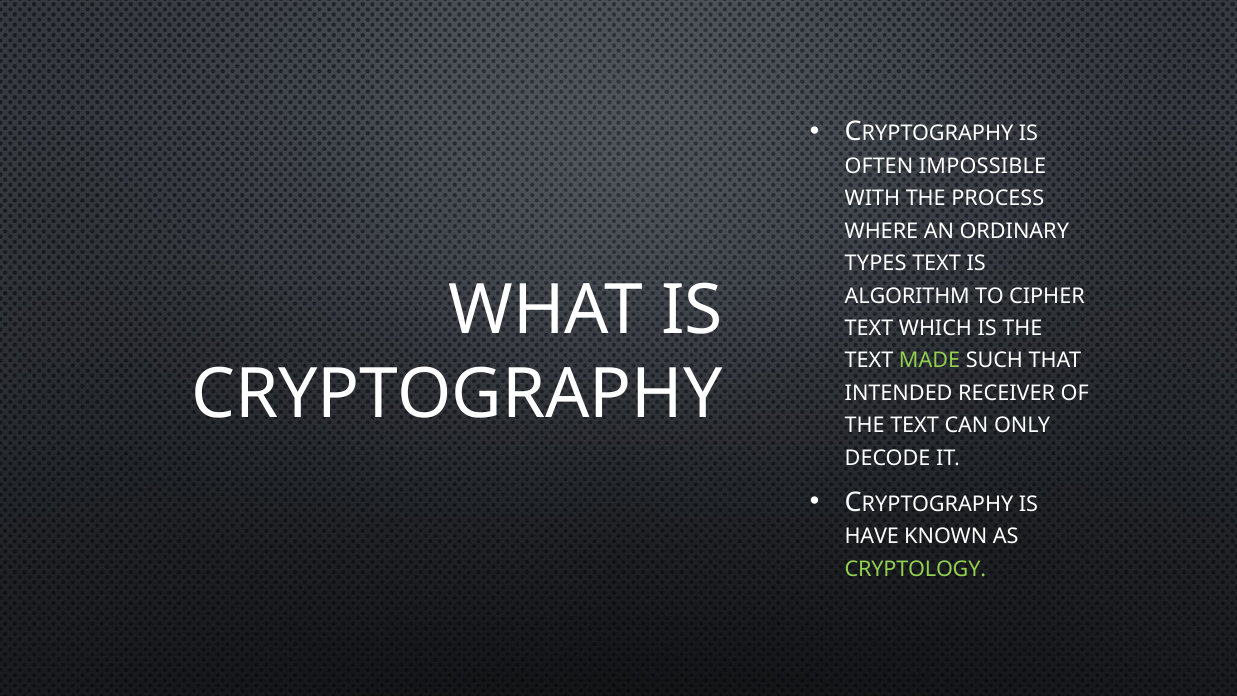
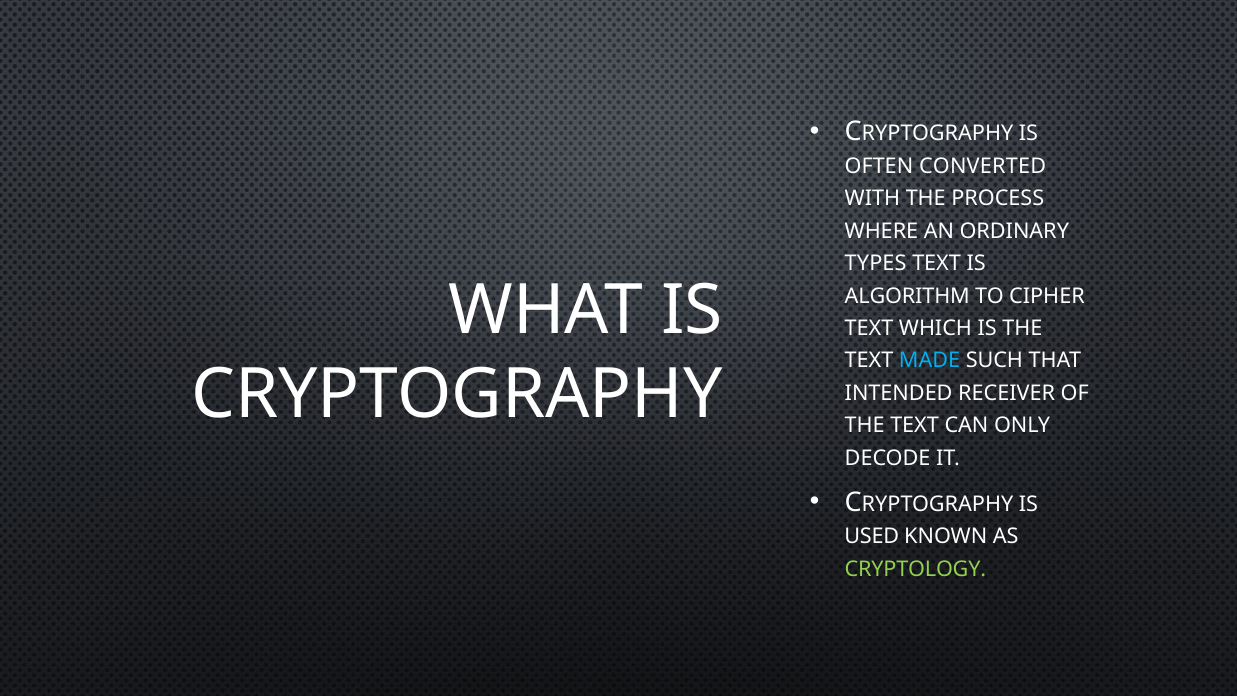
IMPOSSIBLE: IMPOSSIBLE -> CONVERTED
MADE colour: light green -> light blue
HAVE: HAVE -> USED
